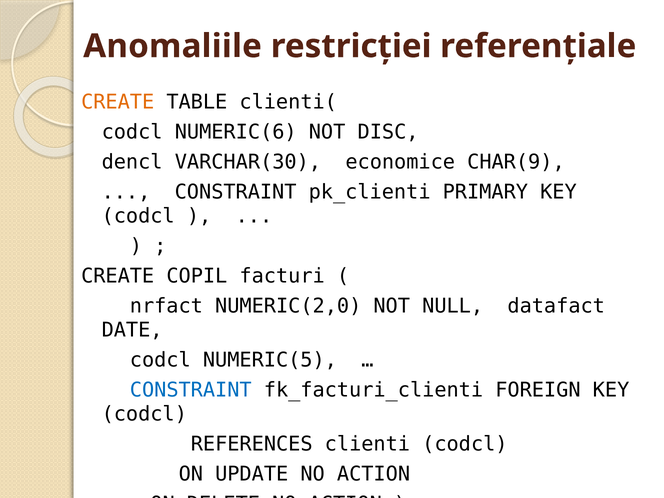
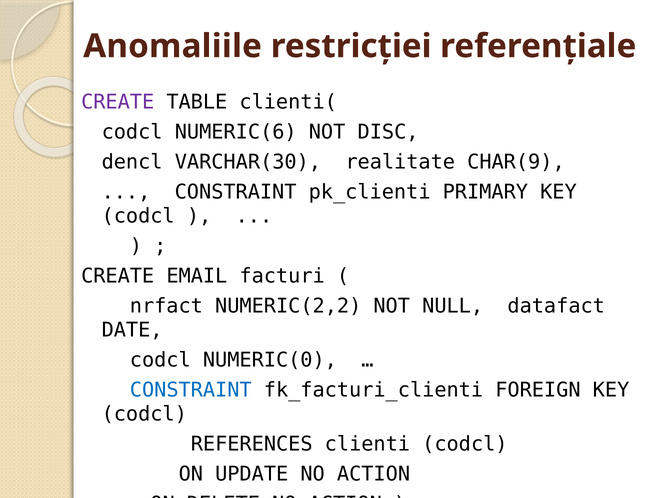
CREATE at (118, 102) colour: orange -> purple
economice: economice -> realitate
COPIL: COPIL -> EMAIL
NUMERIC(2,0: NUMERIC(2,0 -> NUMERIC(2,2
NUMERIC(5: NUMERIC(5 -> NUMERIC(0
